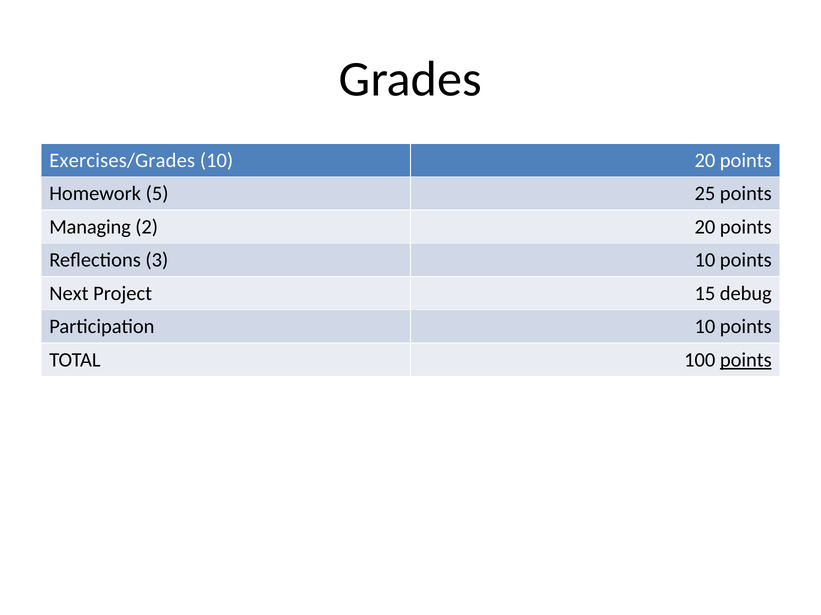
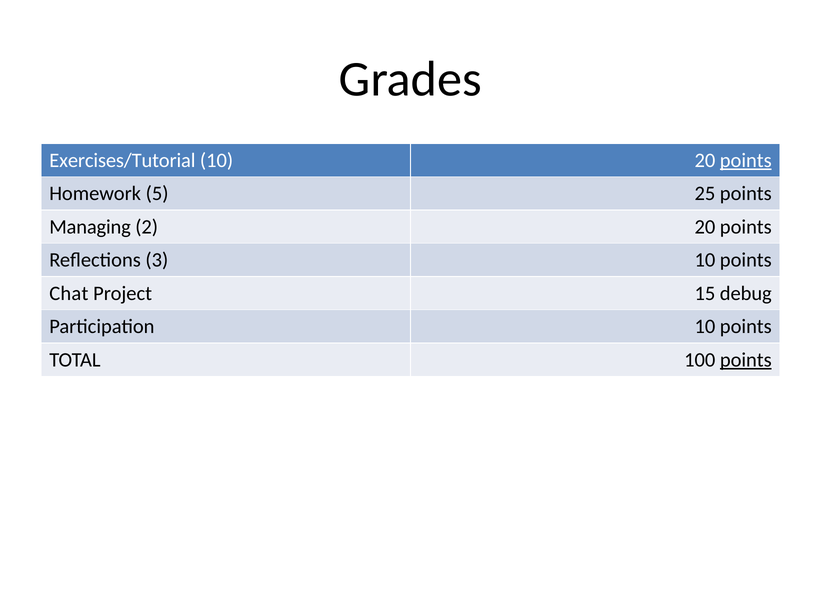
Exercises/Grades: Exercises/Grades -> Exercises/Tutorial
points at (746, 161) underline: none -> present
Next: Next -> Chat
